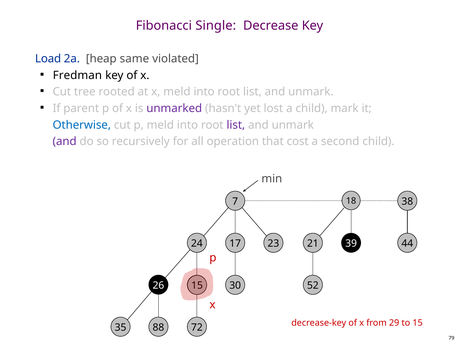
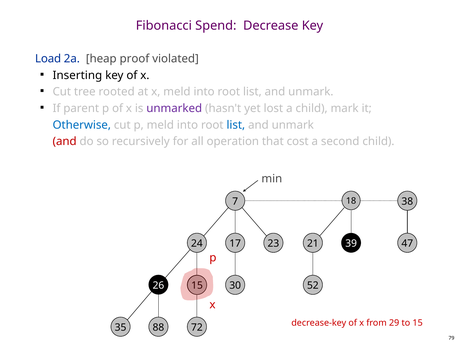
Single: Single -> Spend
same: same -> proof
Fredman: Fredman -> Inserting
list at (236, 125) colour: purple -> blue
and at (65, 142) colour: purple -> red
44: 44 -> 47
